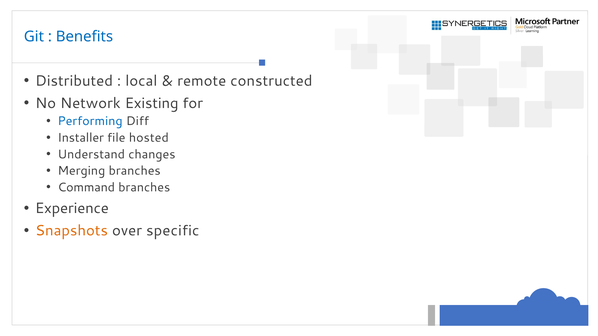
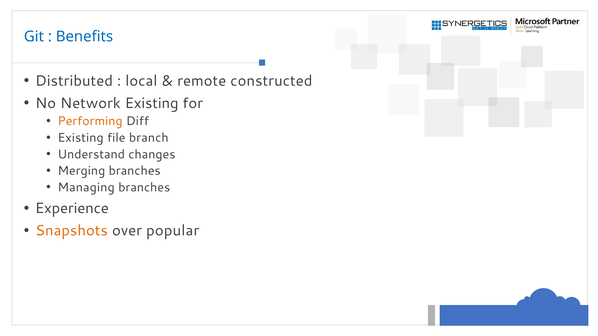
Performing colour: blue -> orange
Installer at (81, 138): Installer -> Existing
hosted: hosted -> branch
Command: Command -> Managing
specific: specific -> popular
